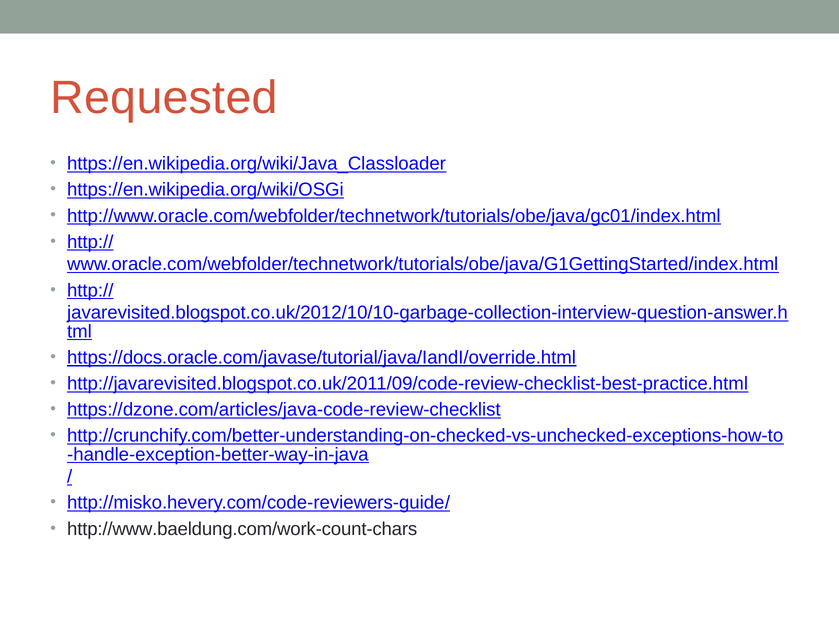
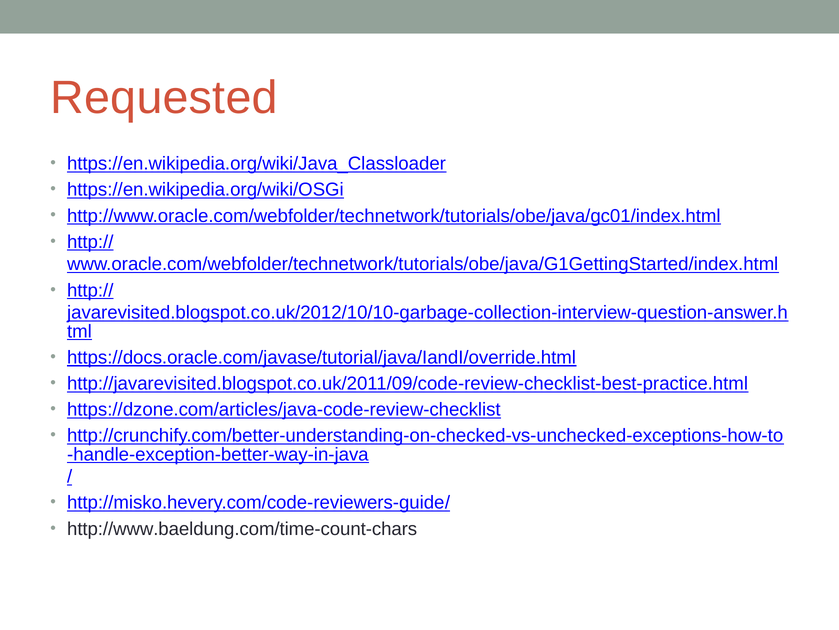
http://www.baeldung.com/work-count-chars: http://www.baeldung.com/work-count-chars -> http://www.baeldung.com/time-count-chars
